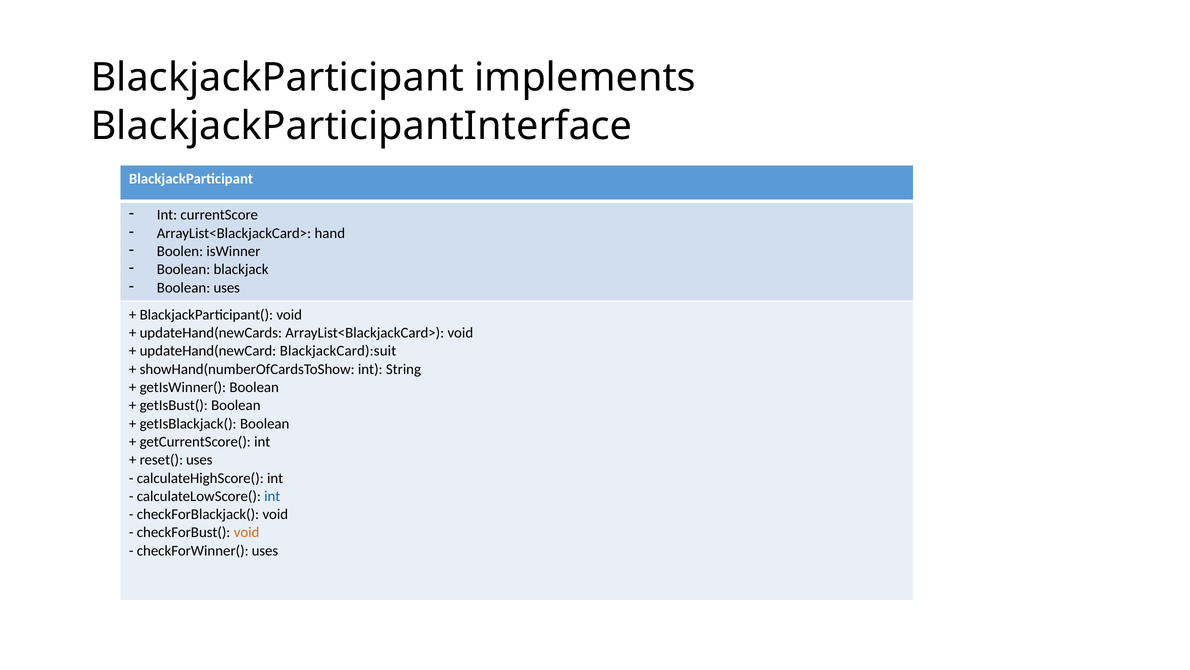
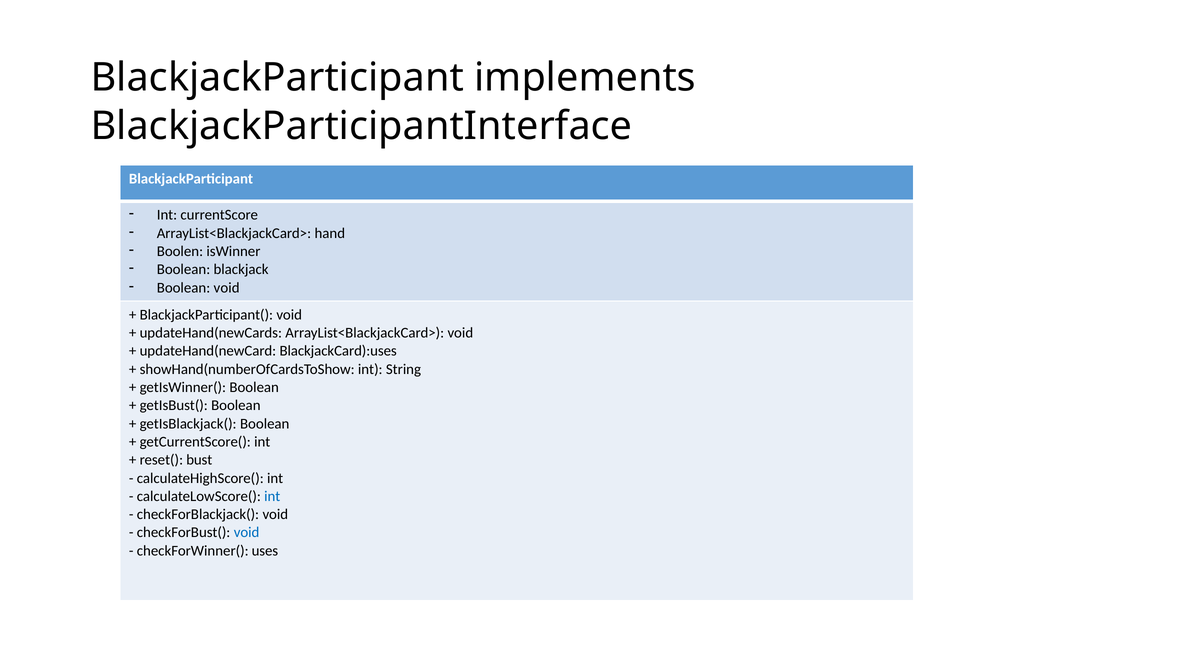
Boolean uses: uses -> void
BlackjackCard):suit: BlackjackCard):suit -> BlackjackCard):uses
reset( uses: uses -> bust
void at (247, 532) colour: orange -> blue
